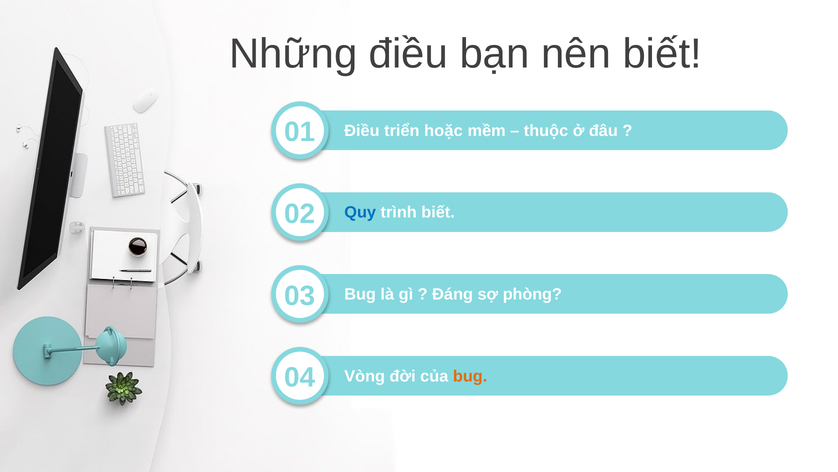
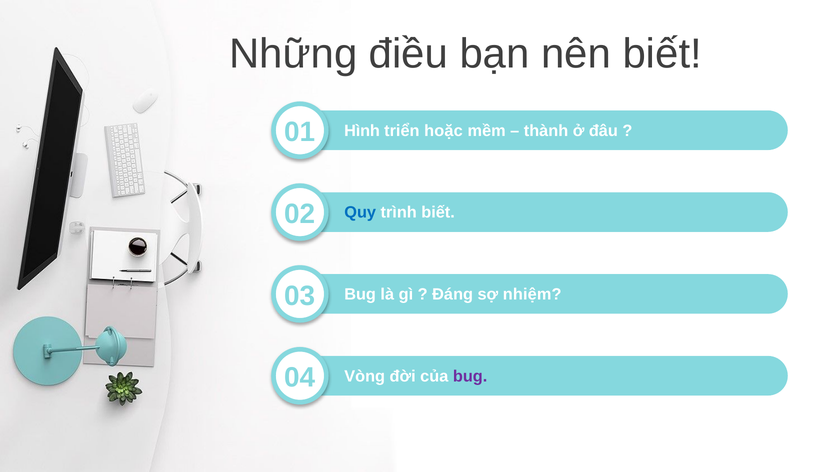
01 Điều: Điều -> Hình
thuộc: thuộc -> thành
phòng: phòng -> nhiệm
bug at (470, 376) colour: orange -> purple
